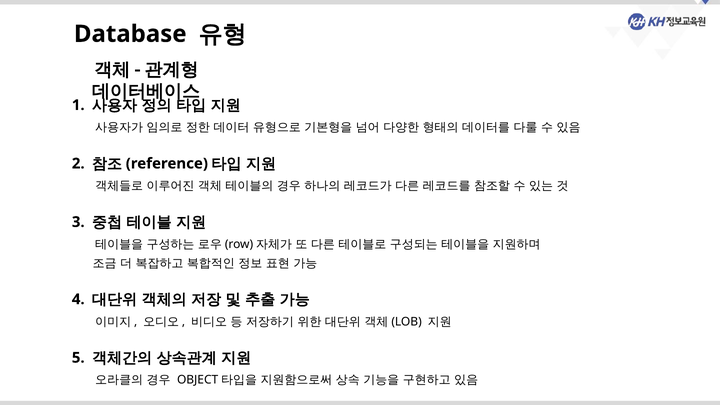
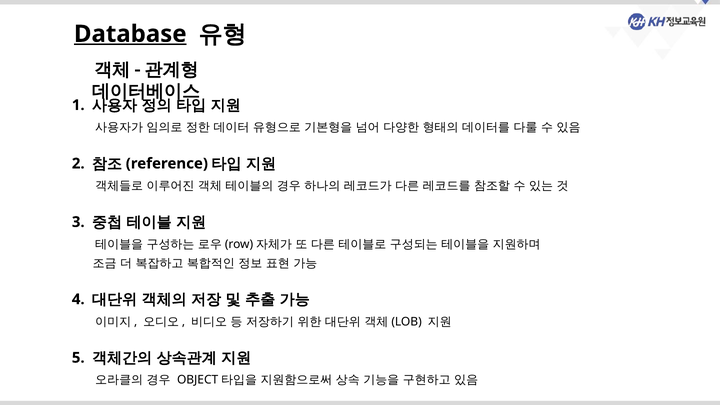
Database underline: none -> present
